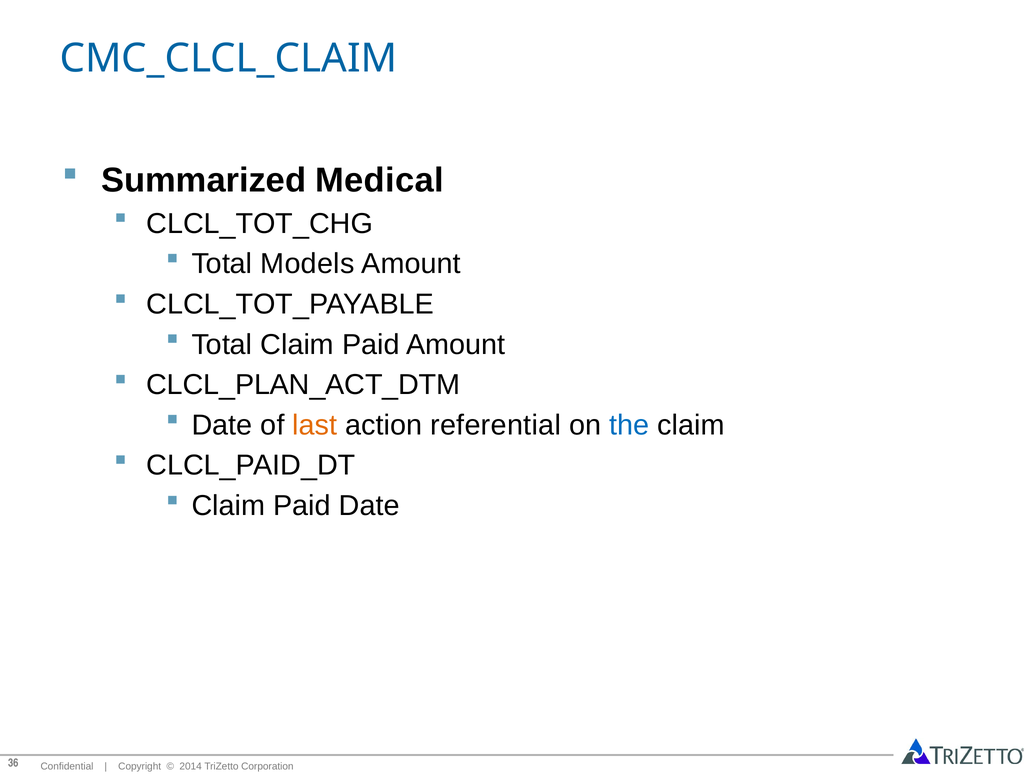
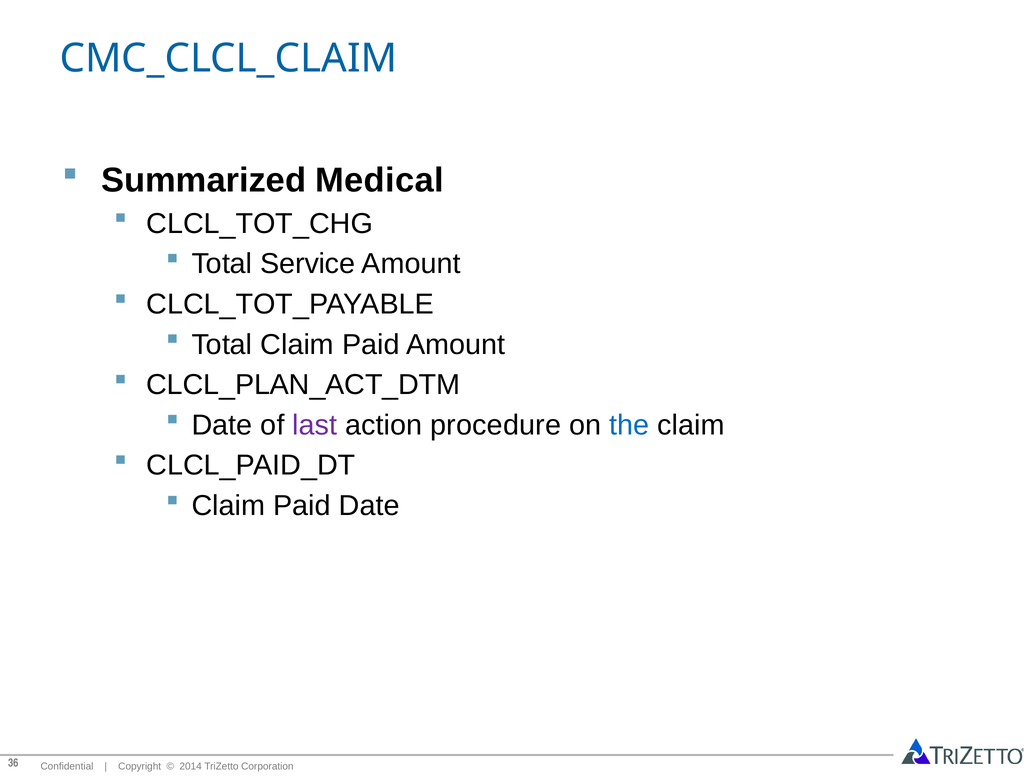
Models: Models -> Service
last colour: orange -> purple
referential: referential -> procedure
